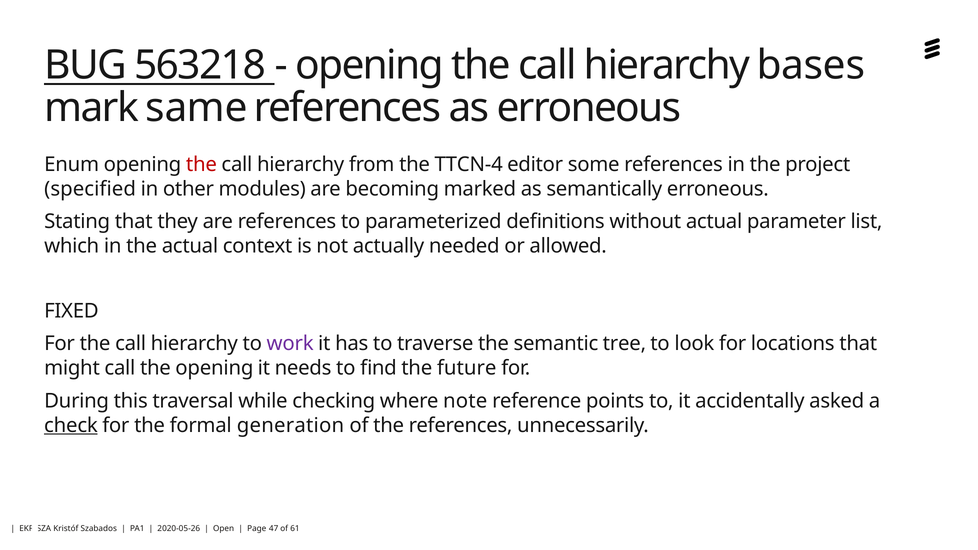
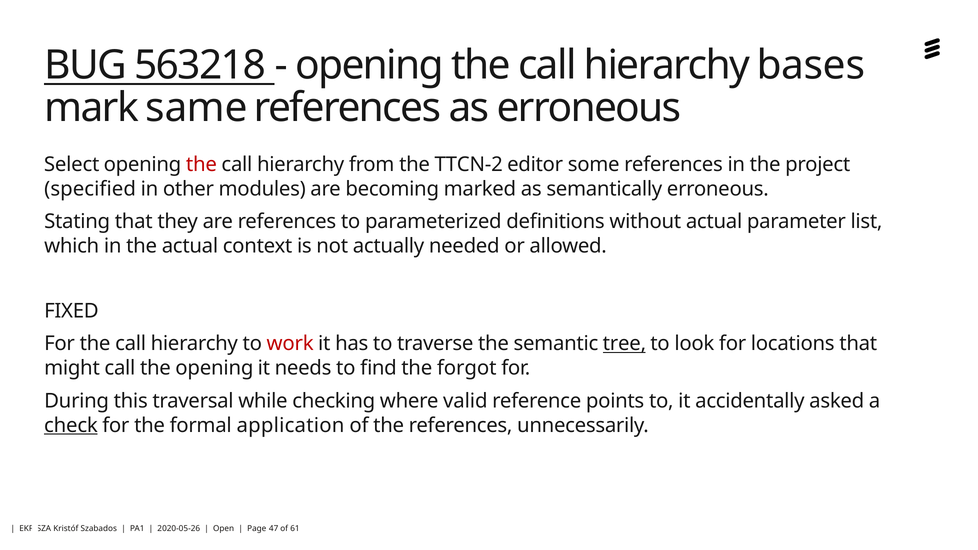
Enum: Enum -> Select
TTCN-4: TTCN-4 -> TTCN-2
work colour: purple -> red
tree underline: none -> present
future: future -> forgot
note: note -> valid
generation: generation -> application
